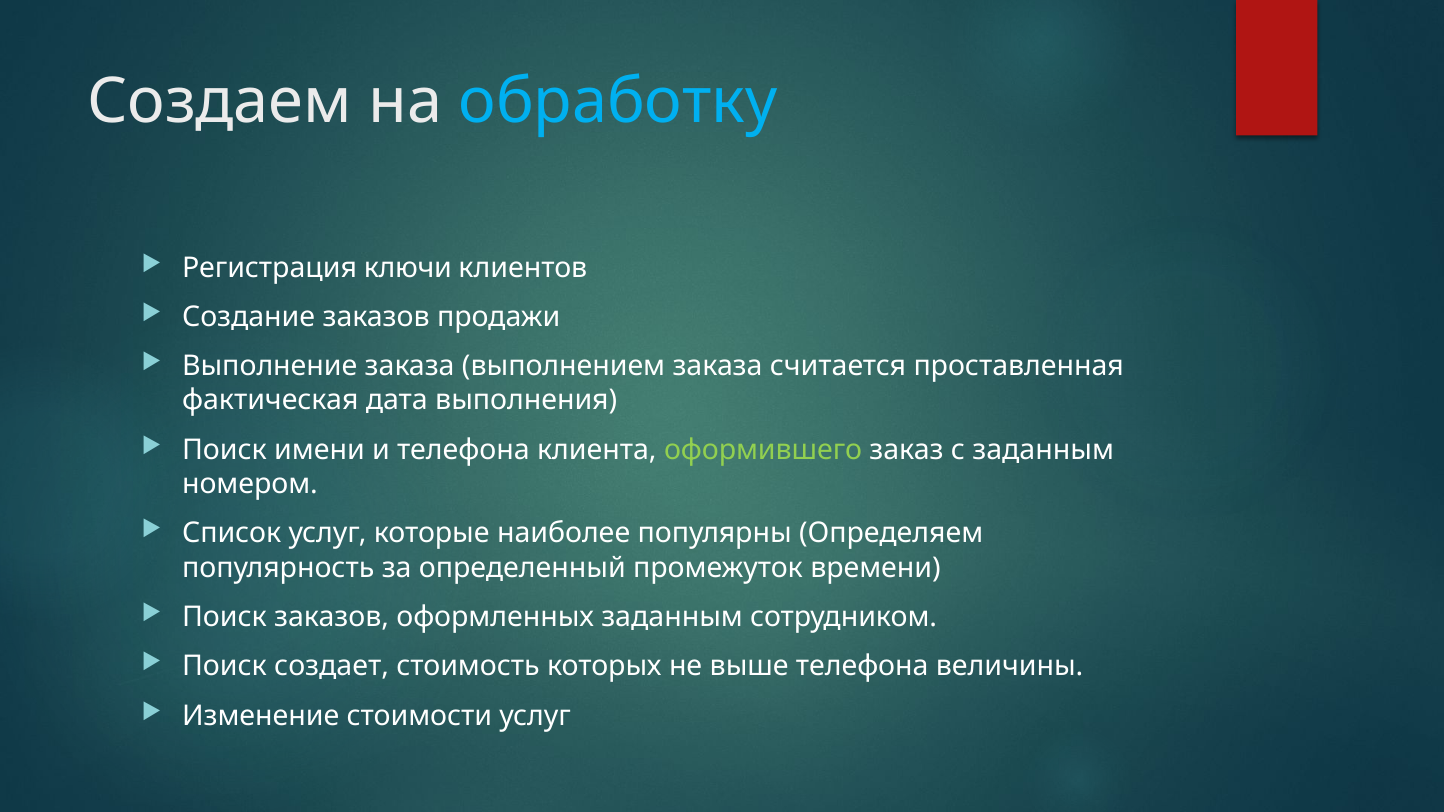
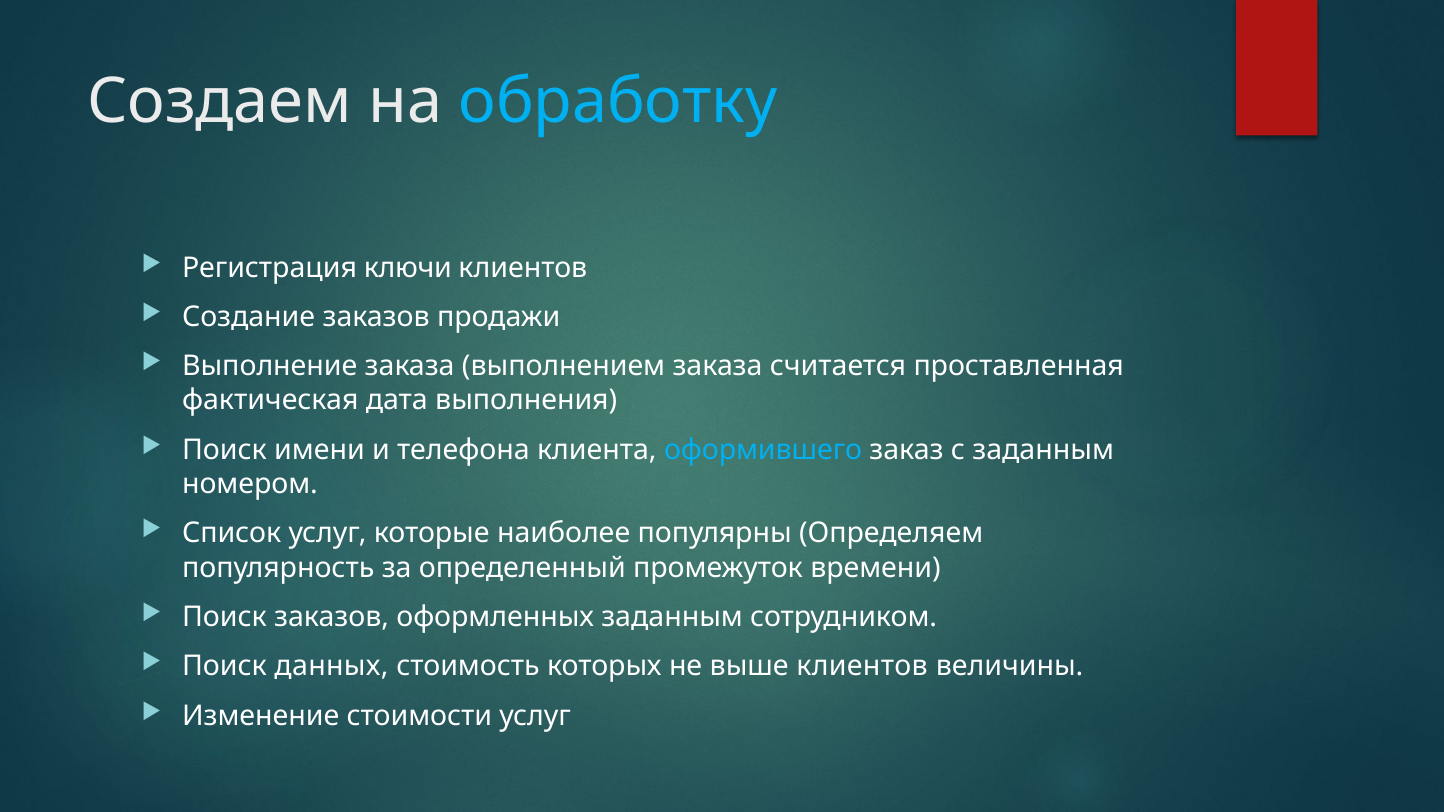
оформившего colour: light green -> light blue
создает: создает -> данных
выше телефона: телефона -> клиентов
